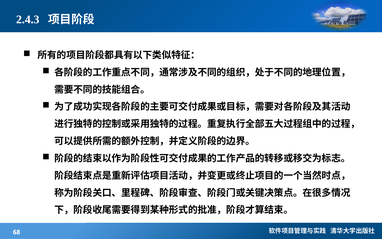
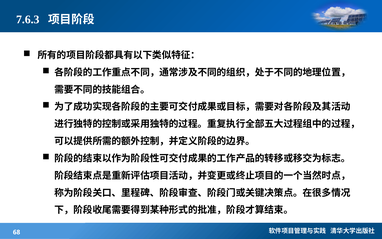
2.4.3: 2.4.3 -> 7.6.3
